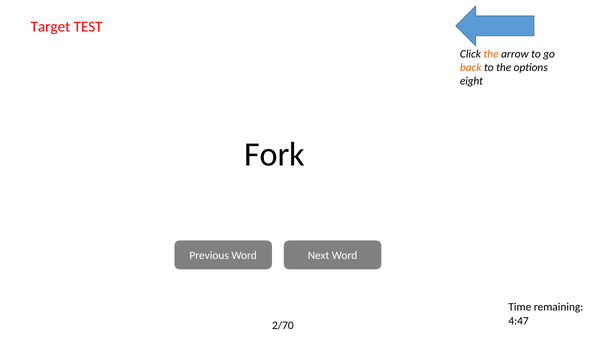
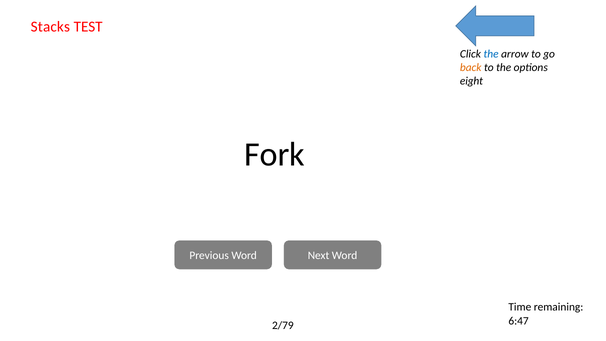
Target: Target -> Stacks
the at (491, 54) colour: orange -> blue
4:47: 4:47 -> 6:47
2/70: 2/70 -> 2/79
